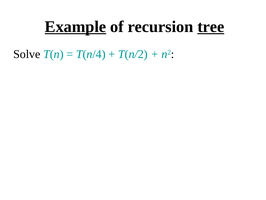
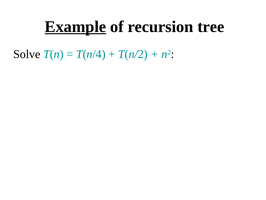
tree underline: present -> none
